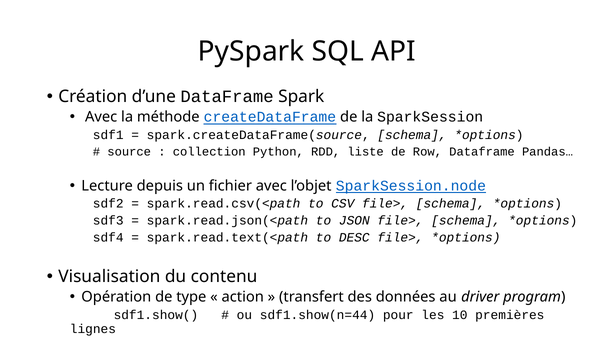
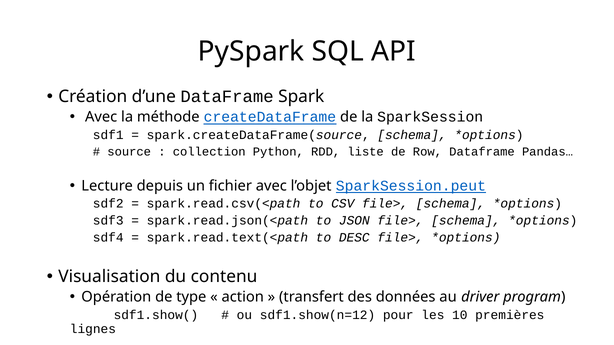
SparkSession.node: SparkSession.node -> SparkSession.peut
sdf1.show(n=44: sdf1.show(n=44 -> sdf1.show(n=12
